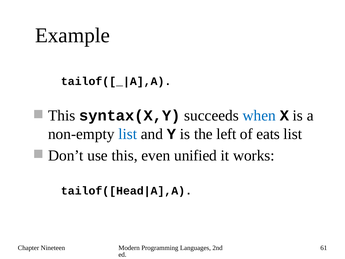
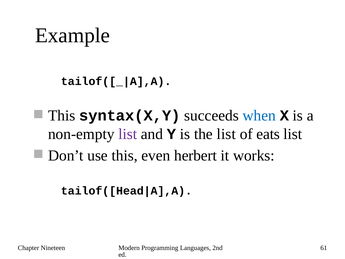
list at (128, 134) colour: blue -> purple
the left: left -> list
unified: unified -> herbert
